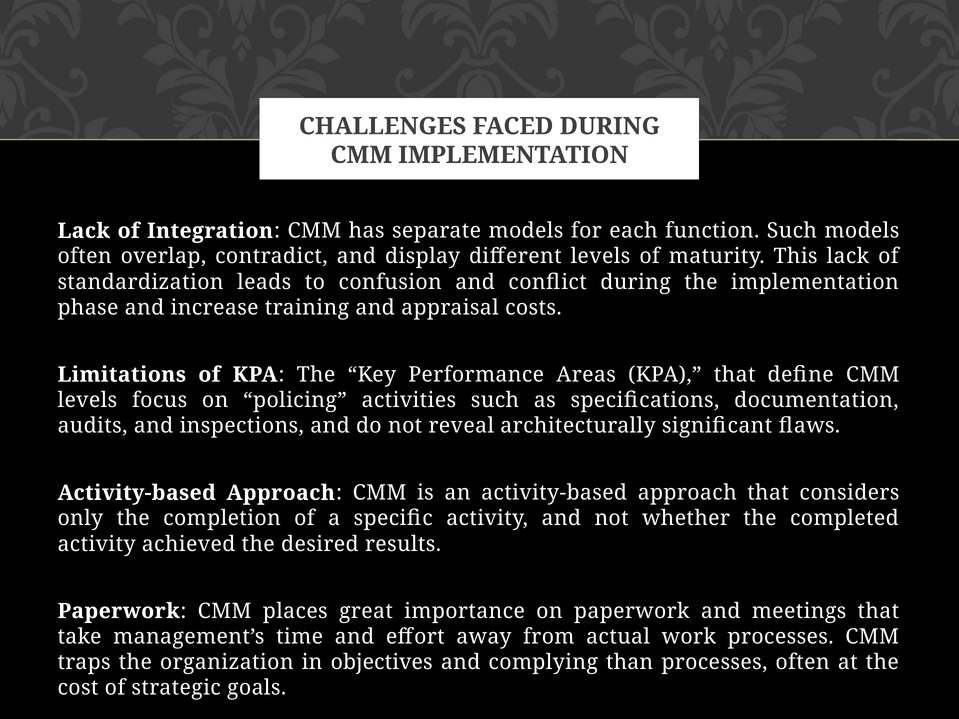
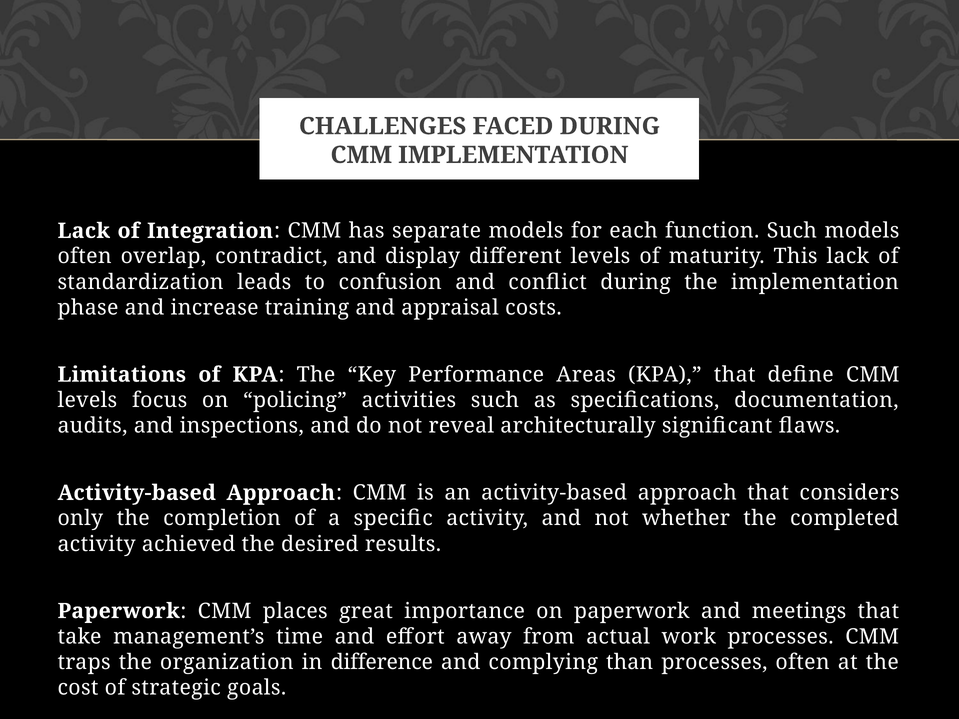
objectives: objectives -> difference
